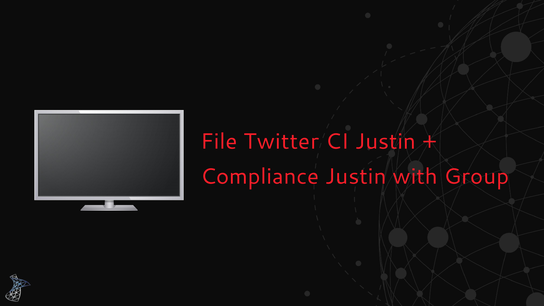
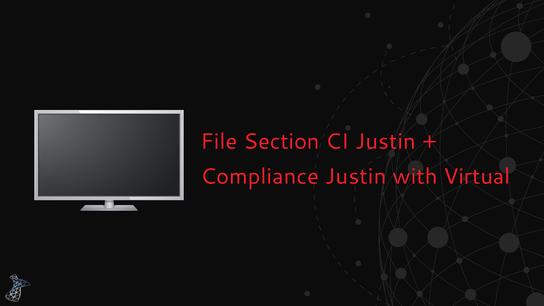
Twitter: Twitter -> Section
Group: Group -> Virtual
